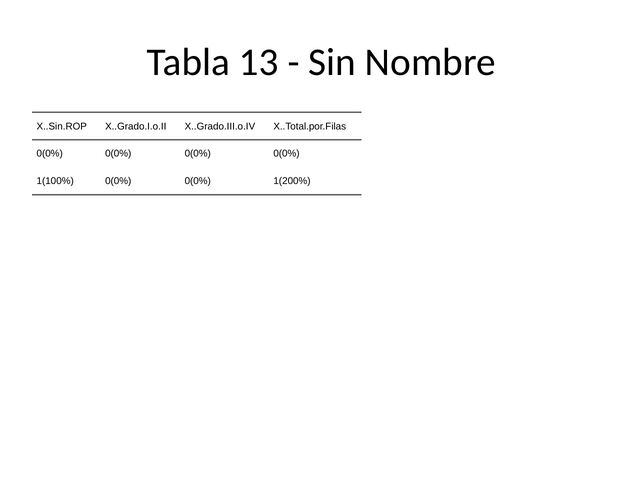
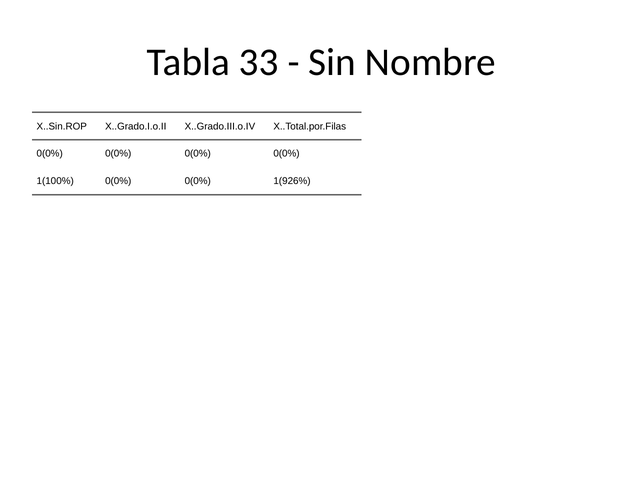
13: 13 -> 33
1(200%: 1(200% -> 1(926%
